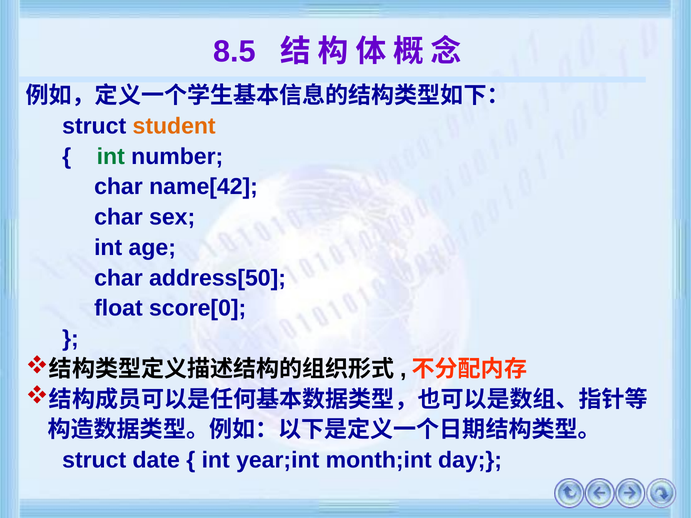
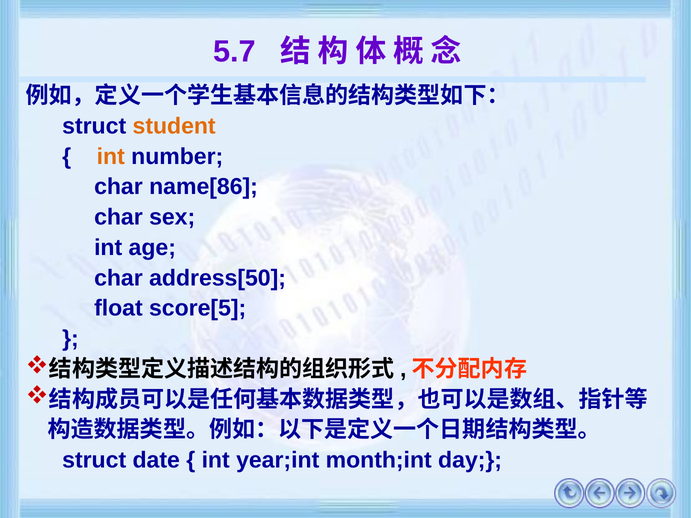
8.5: 8.5 -> 5.7
int at (111, 157) colour: green -> orange
name[42: name[42 -> name[86
score[0: score[0 -> score[5
